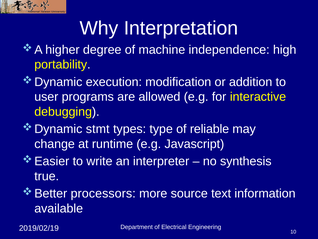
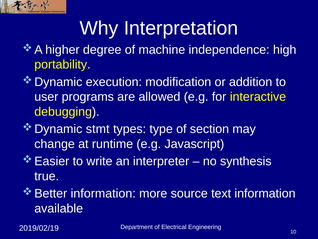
reliable: reliable -> section
processors at (103, 193): processors -> information
